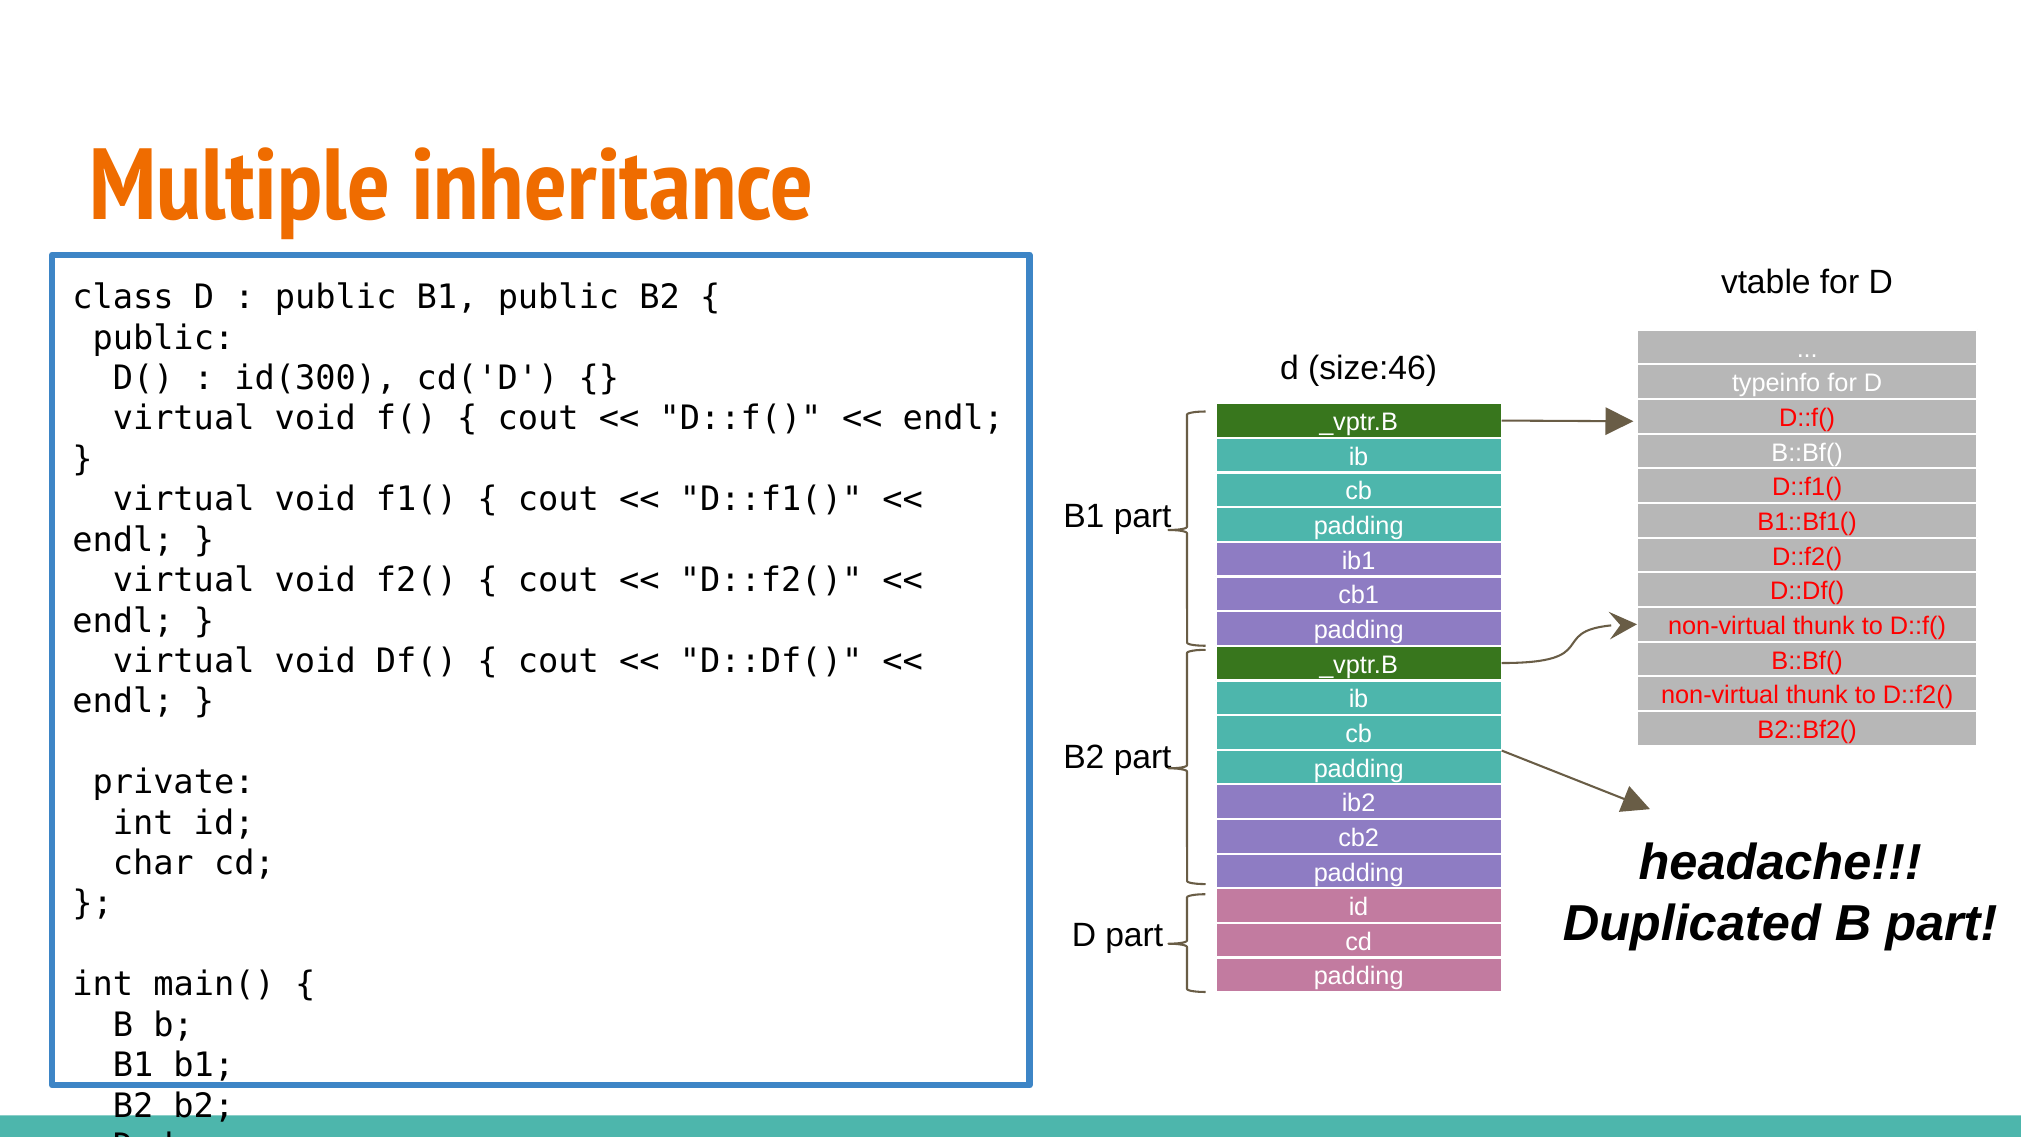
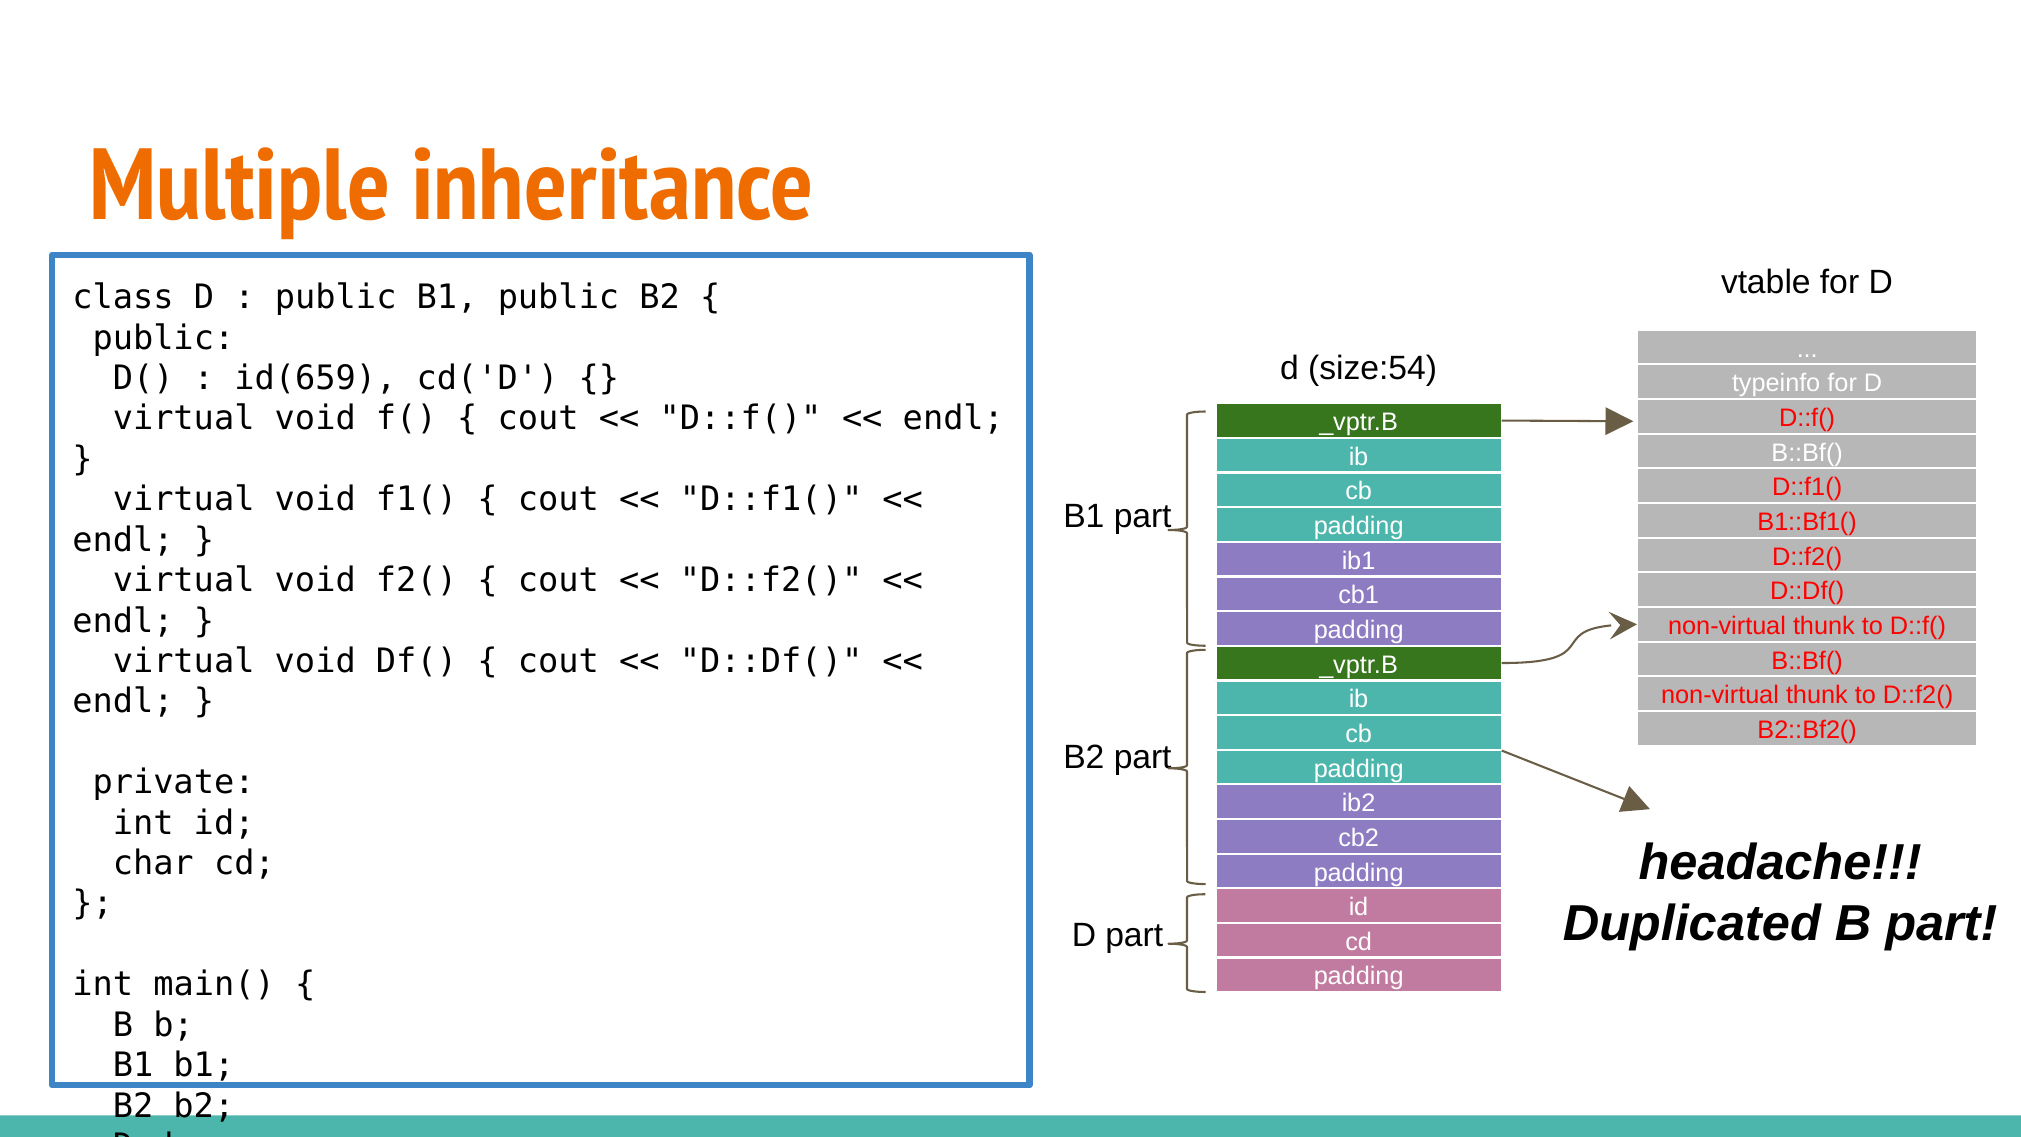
size:46: size:46 -> size:54
id(300: id(300 -> id(659
